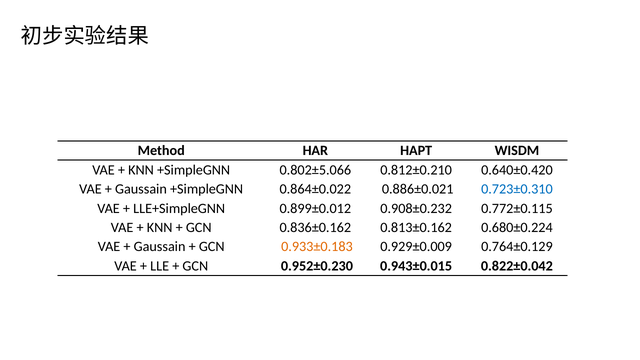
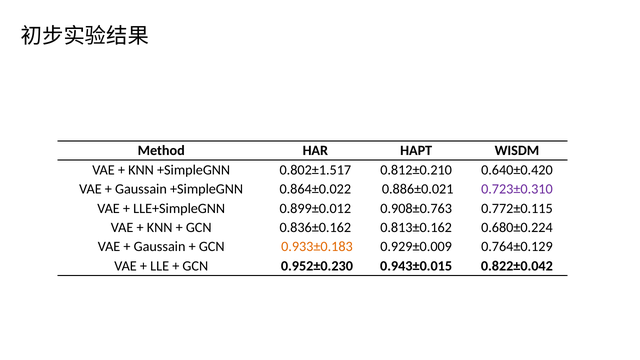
0.802±5.066: 0.802±5.066 -> 0.802±1.517
0.723±0.310 colour: blue -> purple
0.908±0.232: 0.908±0.232 -> 0.908±0.763
